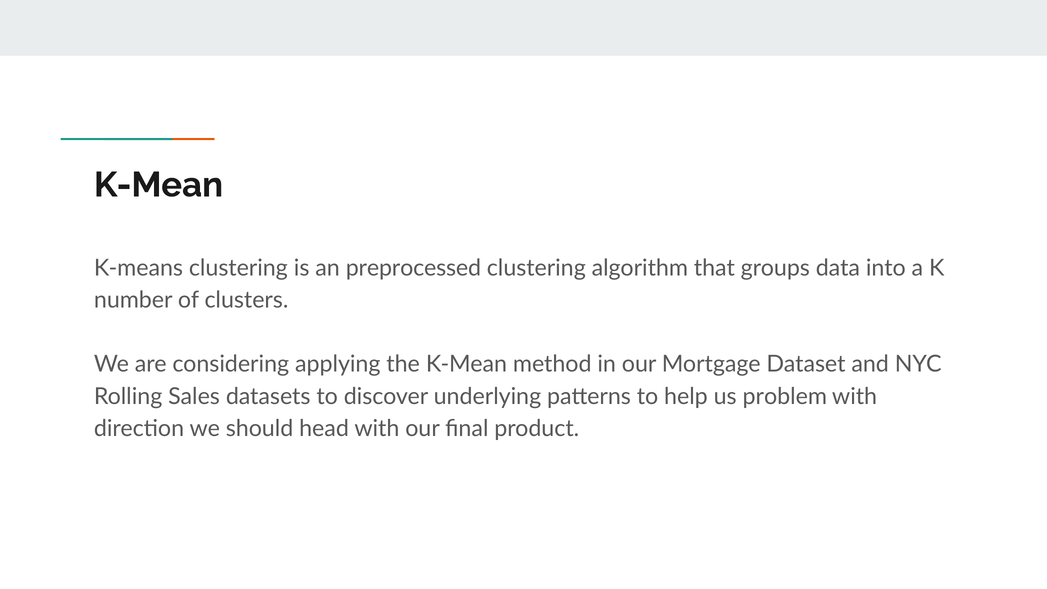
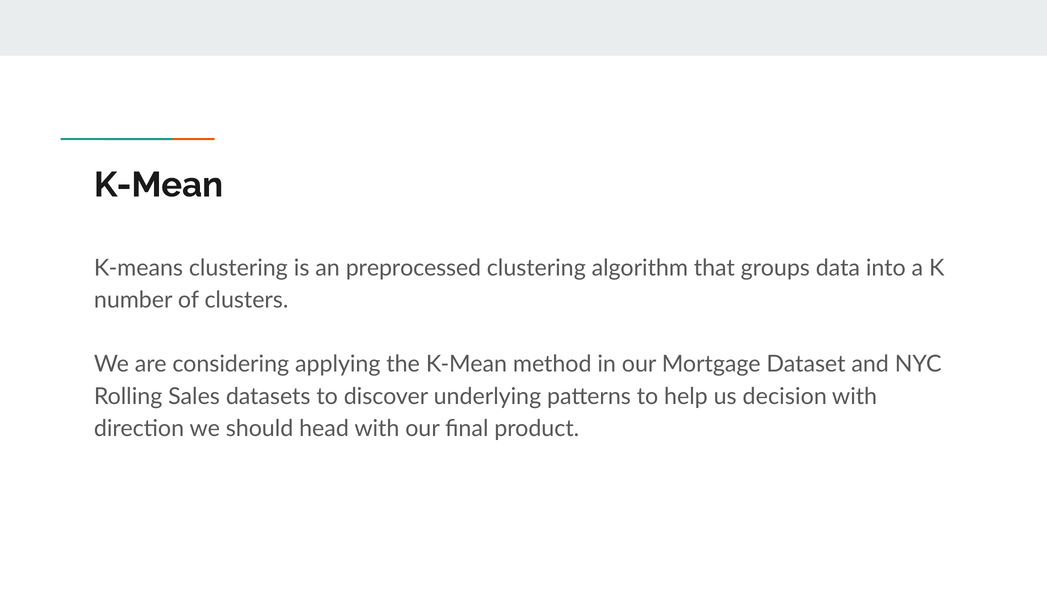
problem: problem -> decision
